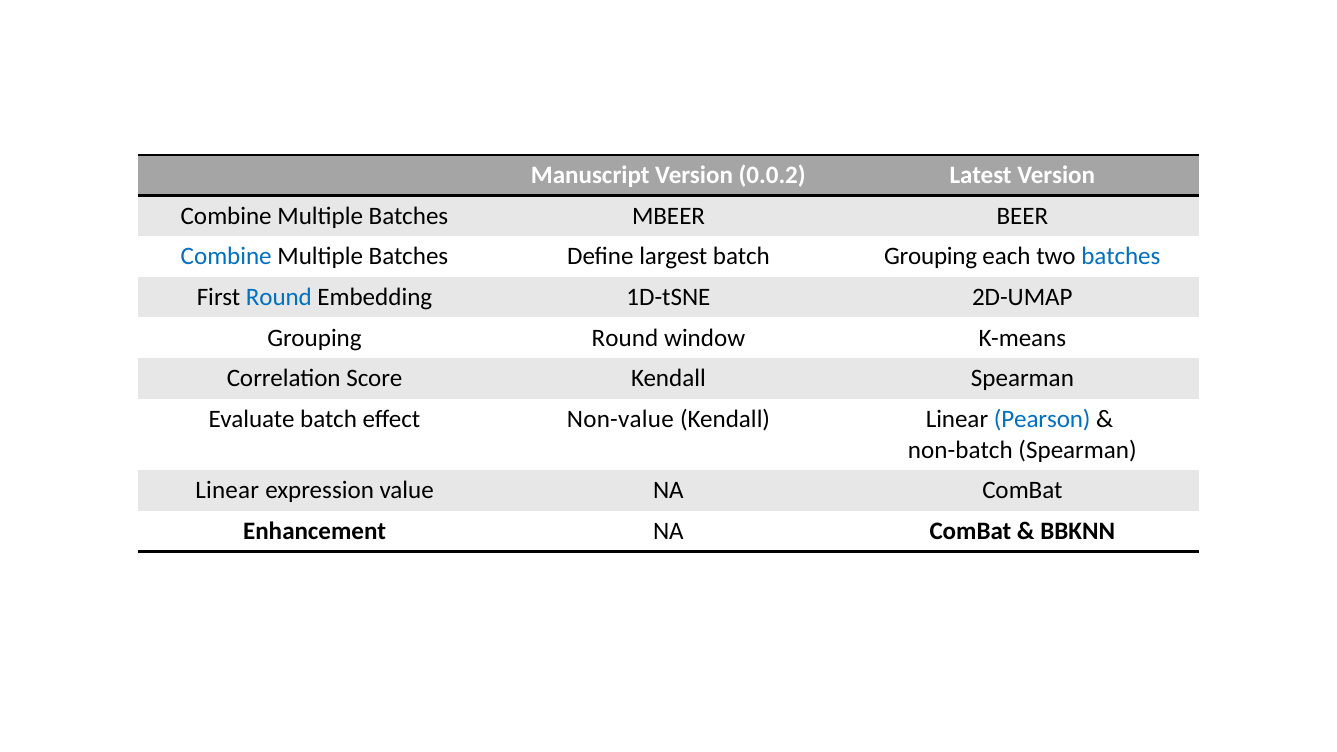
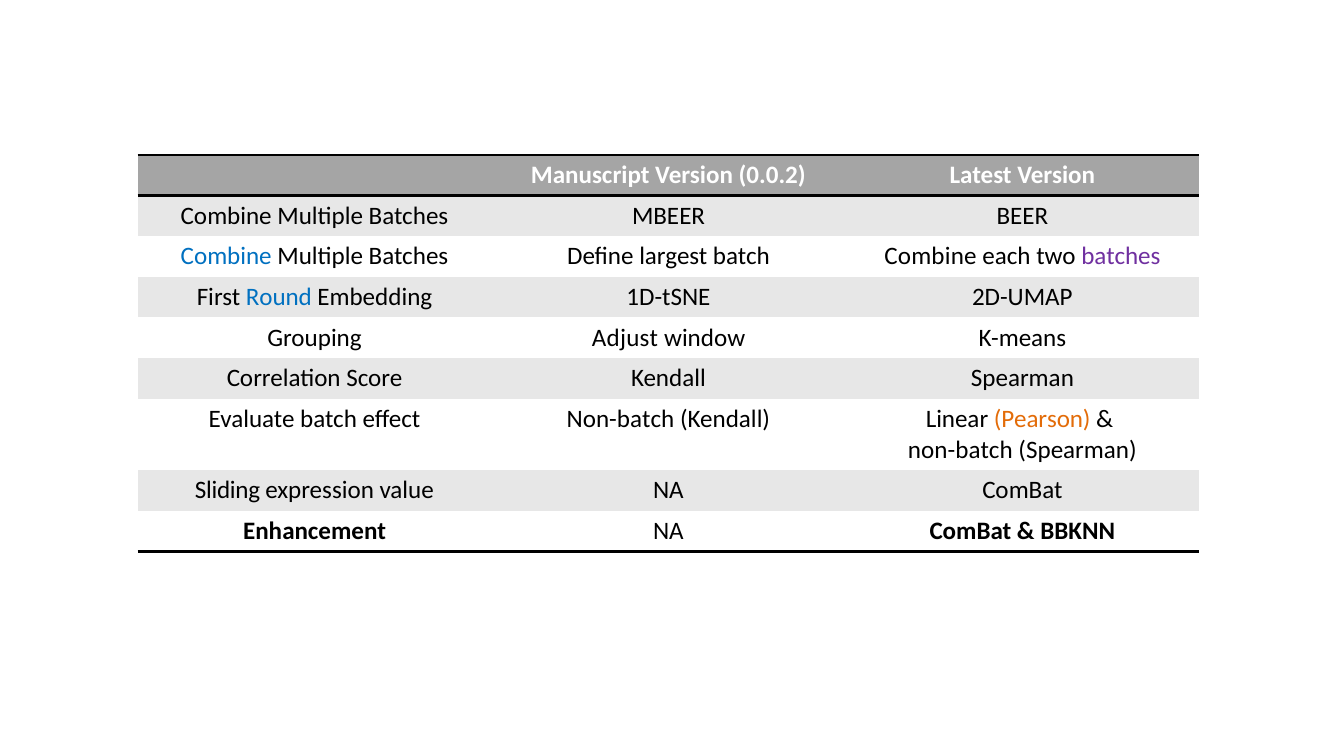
batch Grouping: Grouping -> Combine
batches at (1121, 257) colour: blue -> purple
Grouping Round: Round -> Adjust
effect Non-value: Non-value -> Non-batch
Pearson colour: blue -> orange
Linear at (227, 491): Linear -> Sliding
